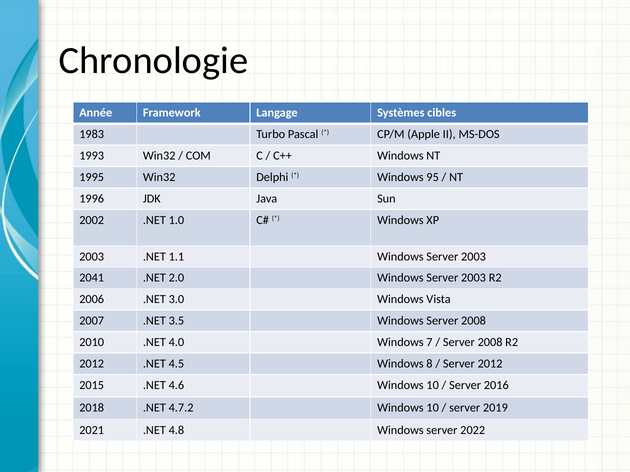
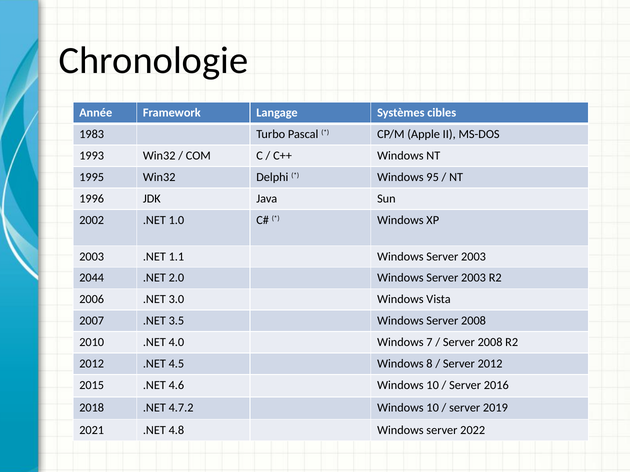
2041: 2041 -> 2044
